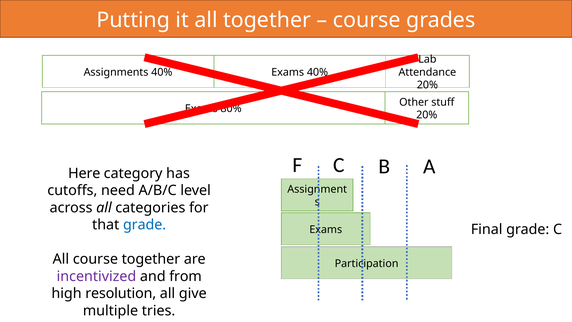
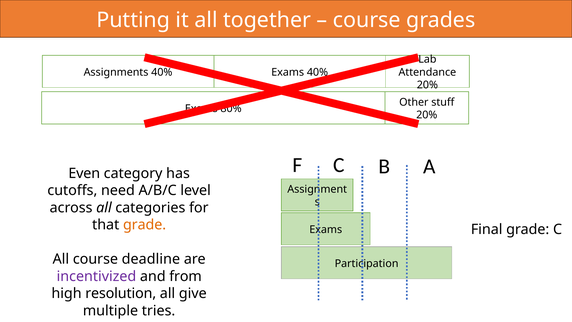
Here: Here -> Even
grade at (145, 225) colour: blue -> orange
course together: together -> deadline
